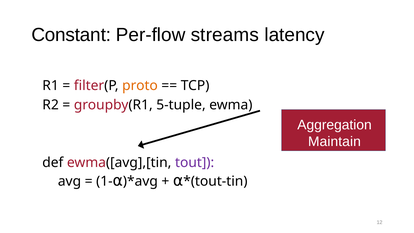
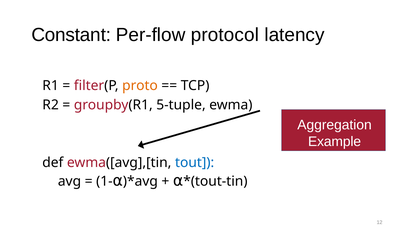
streams: streams -> protocol
Maintain: Maintain -> Example
tout colour: purple -> blue
